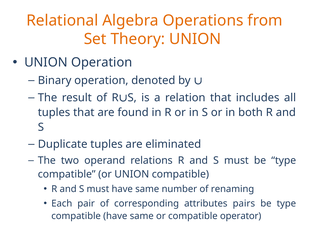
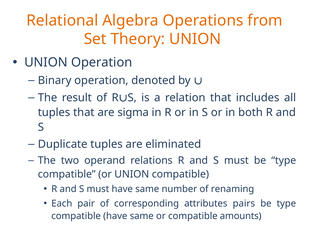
found: found -> sigma
operator: operator -> amounts
